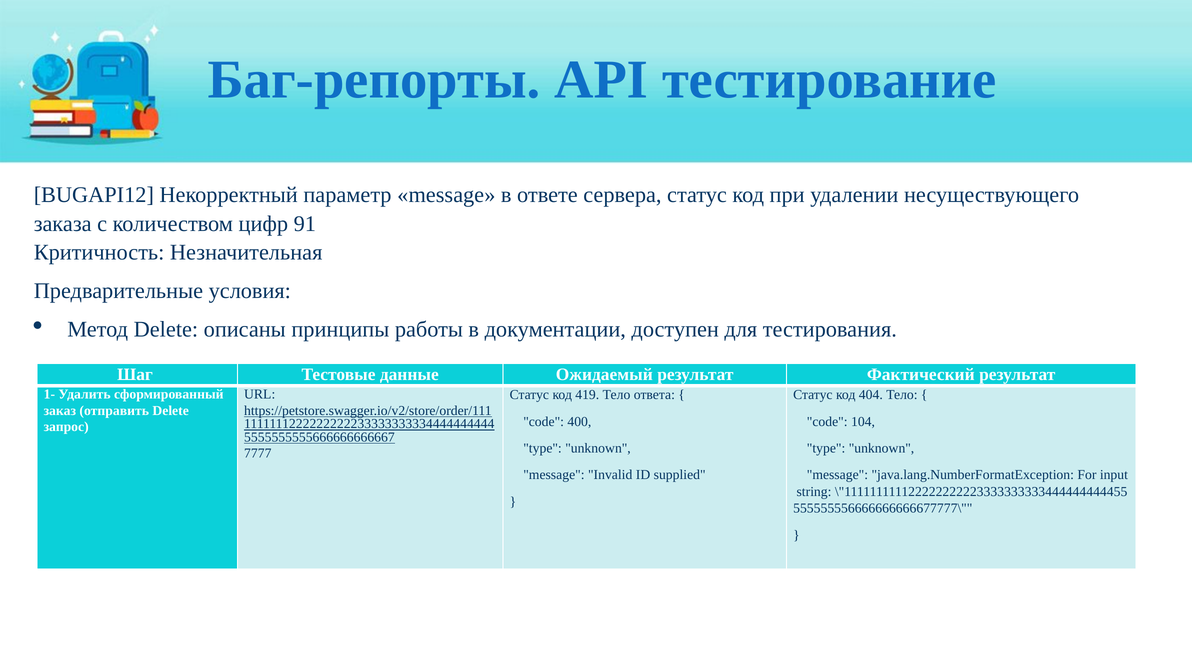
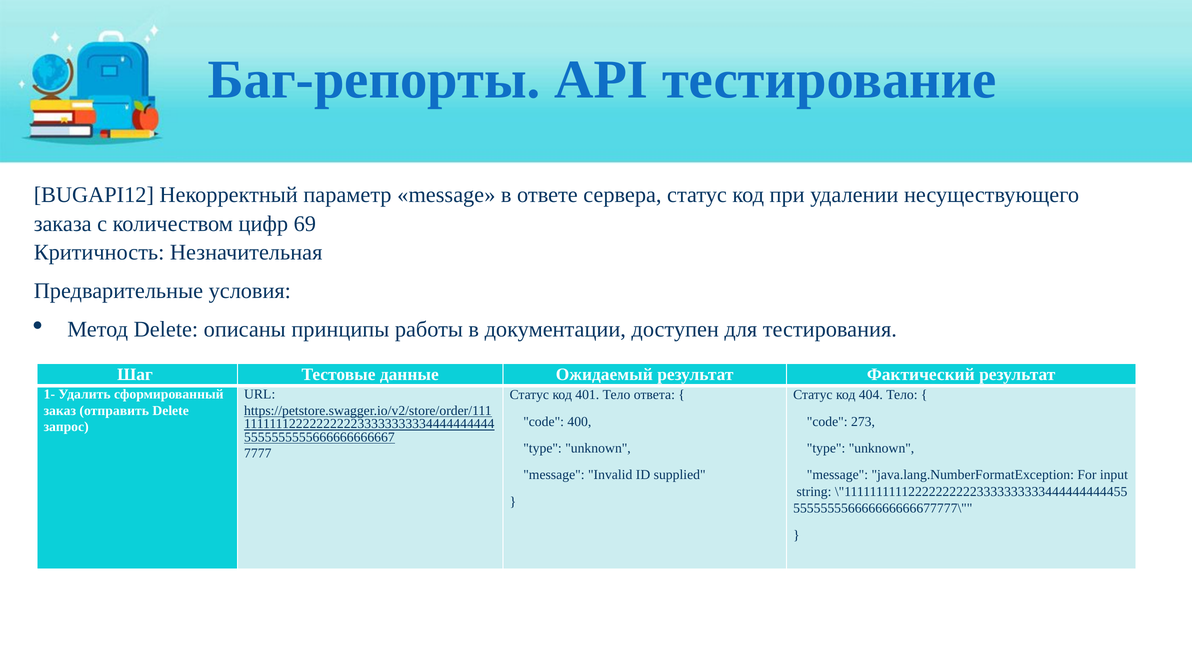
91: 91 -> 69
419: 419 -> 401
104: 104 -> 273
